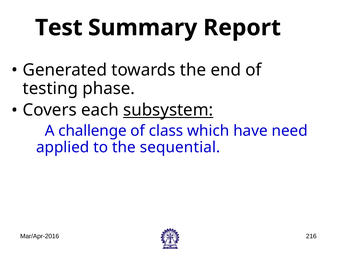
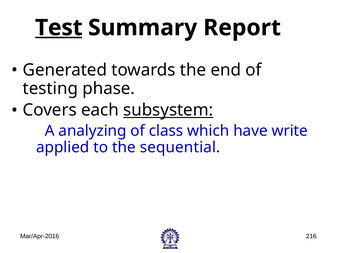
Test underline: none -> present
challenge: challenge -> analyzing
need: need -> write
